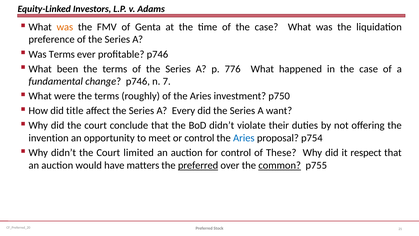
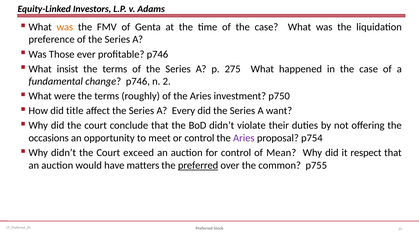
Was Terms: Terms -> Those
been: been -> insist
776: 776 -> 275
7: 7 -> 2
invention: invention -> occasions
Aries at (244, 138) colour: blue -> purple
limited: limited -> exceed
These: These -> Mean
common underline: present -> none
